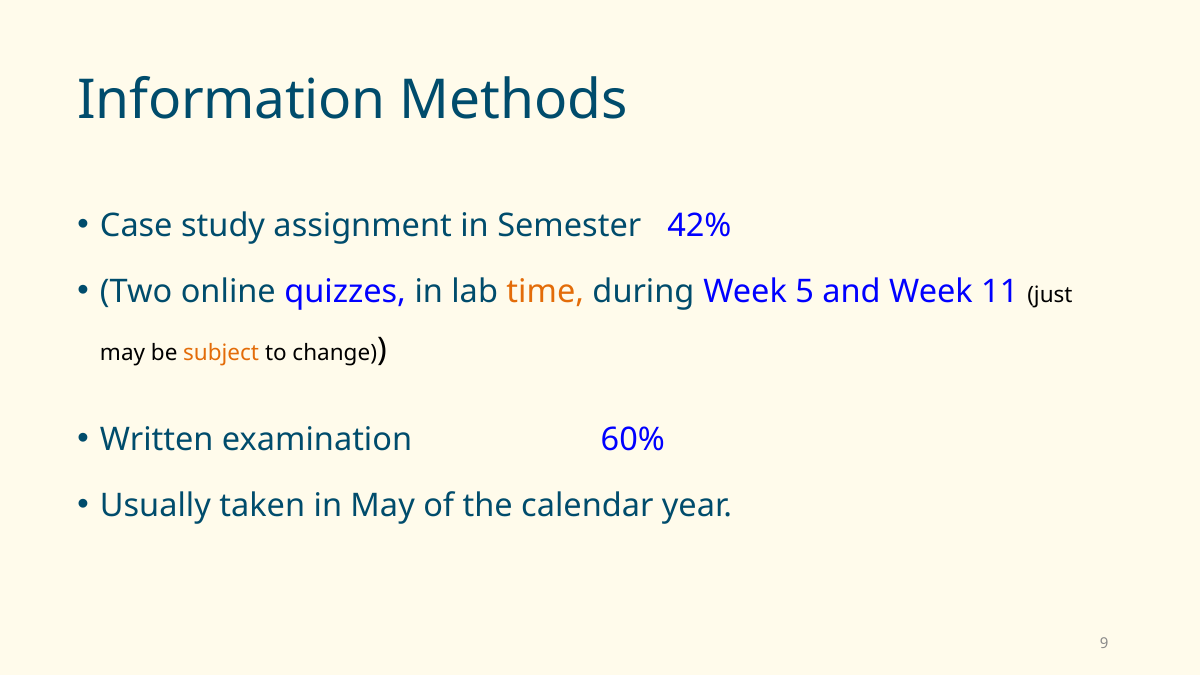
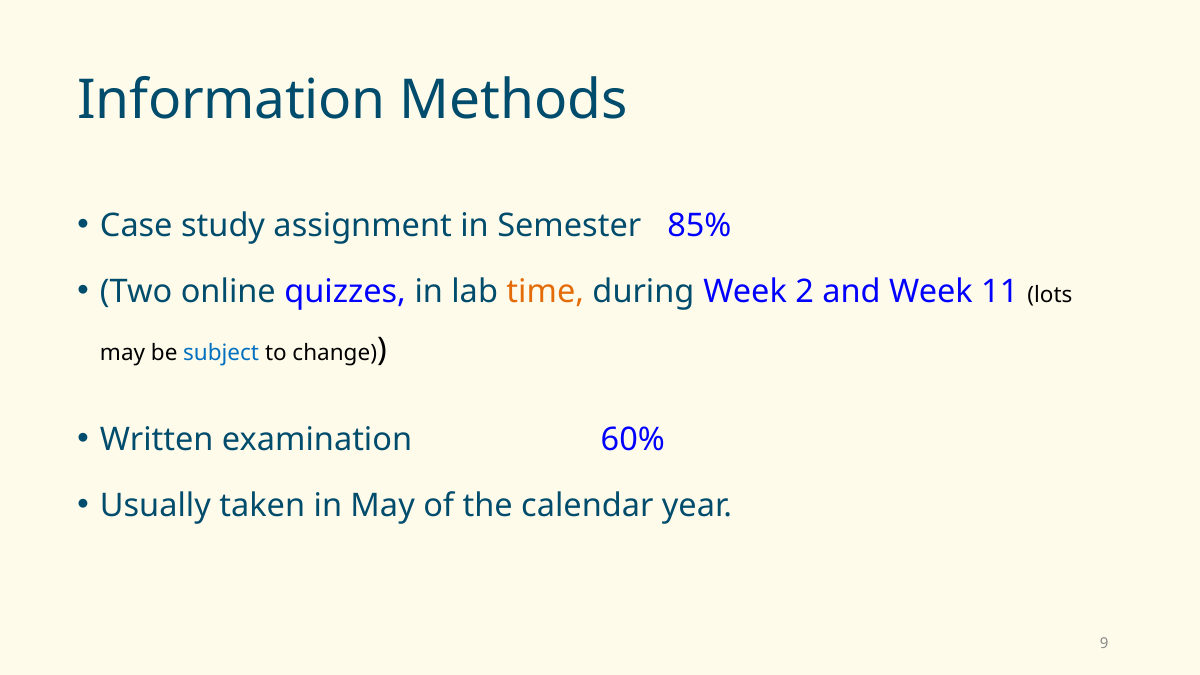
42%: 42% -> 85%
5: 5 -> 2
just: just -> lots
subject colour: orange -> blue
